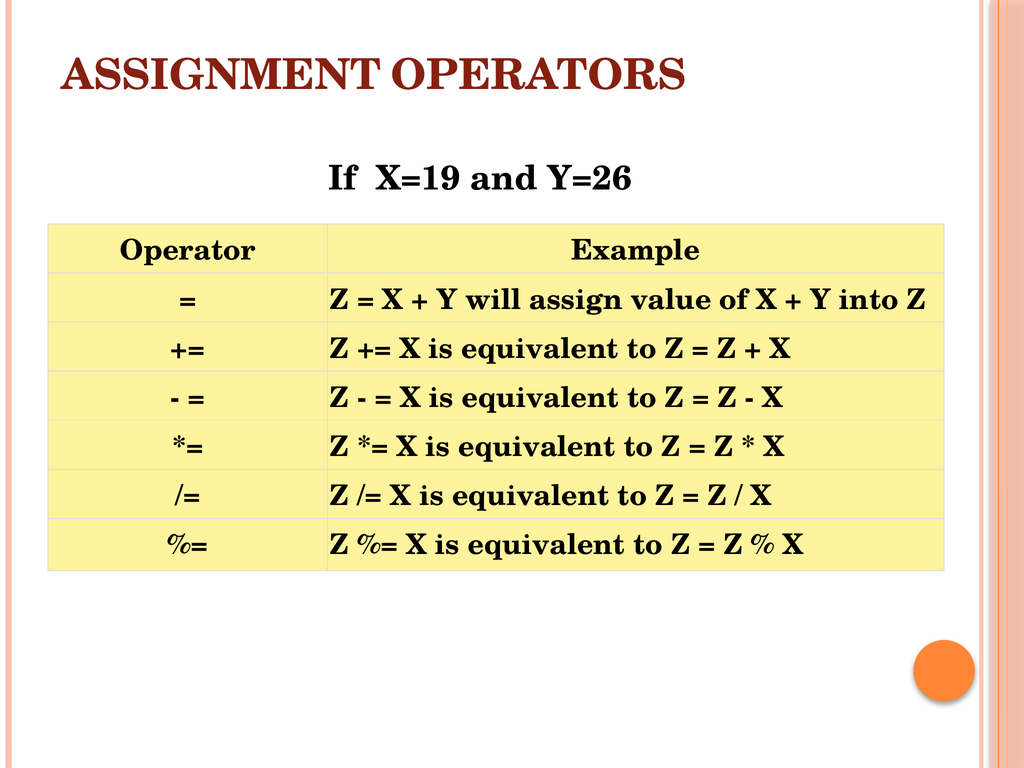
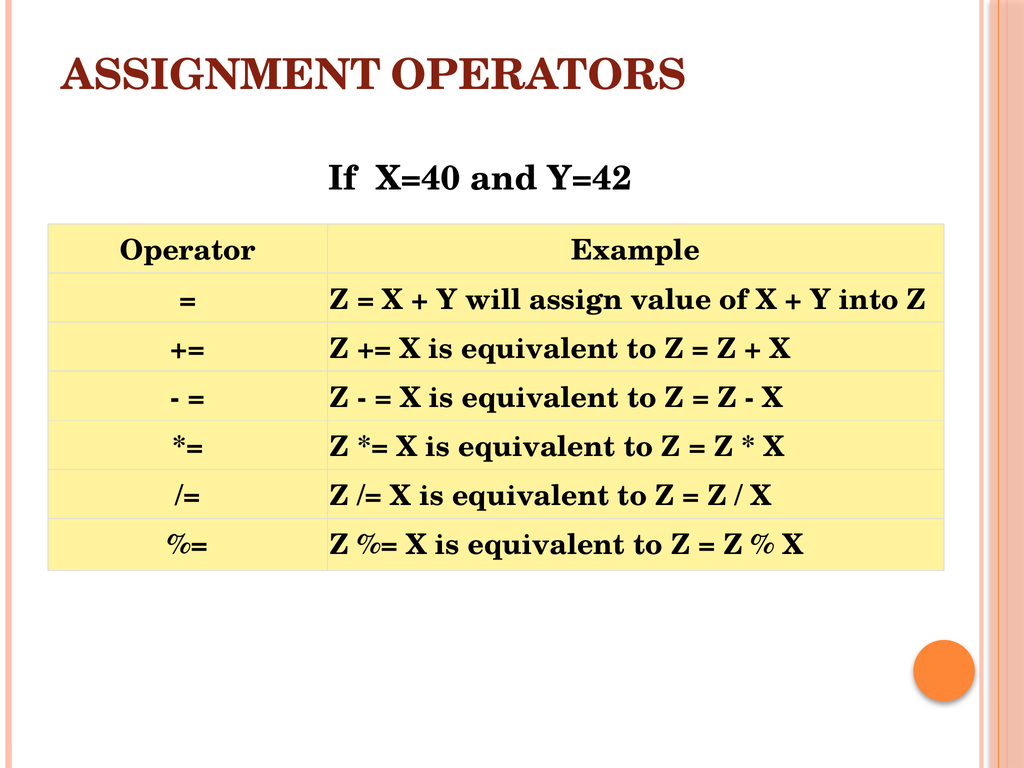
X=19: X=19 -> X=40
Y=26: Y=26 -> Y=42
